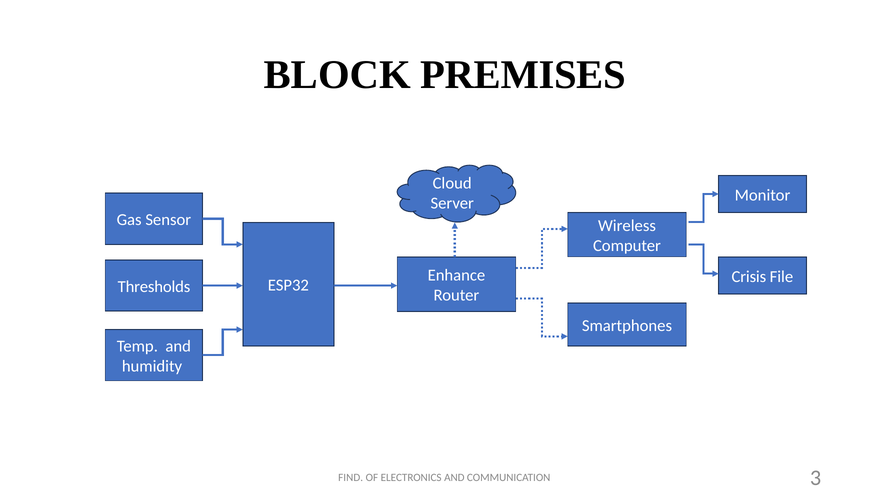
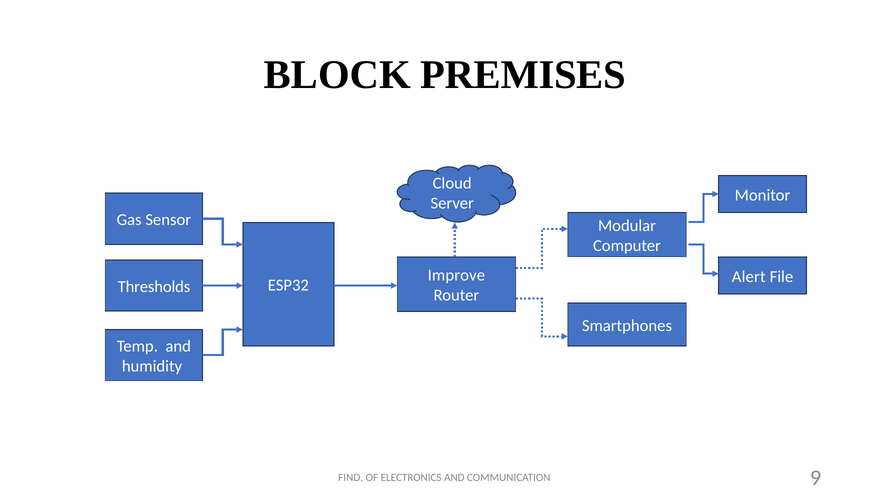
Wireless: Wireless -> Modular
Enhance: Enhance -> Improve
Crisis: Crisis -> Alert
3: 3 -> 9
